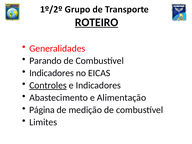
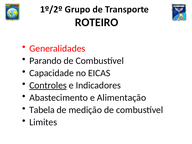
ROTEIRO underline: present -> none
Indicadores at (52, 73): Indicadores -> Capacidade
Página: Página -> Tabela
